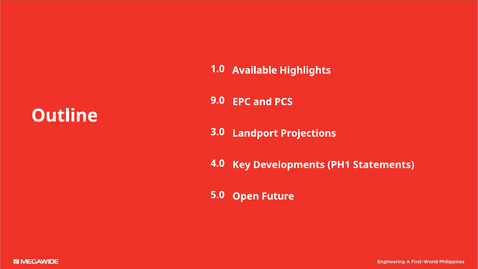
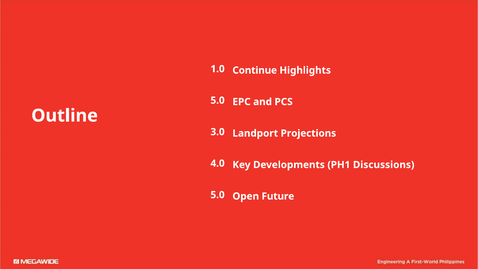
Available: Available -> Continue
9.0 at (218, 100): 9.0 -> 5.0
Statements: Statements -> Discussions
